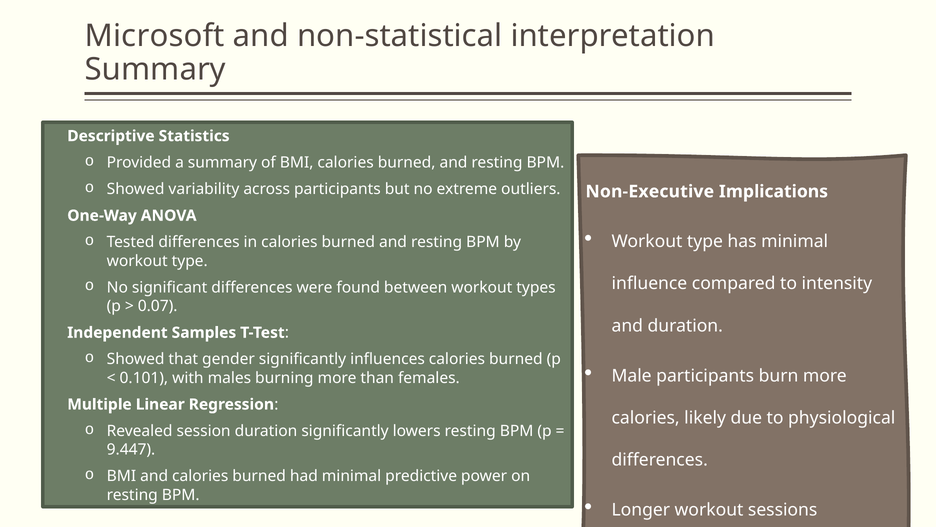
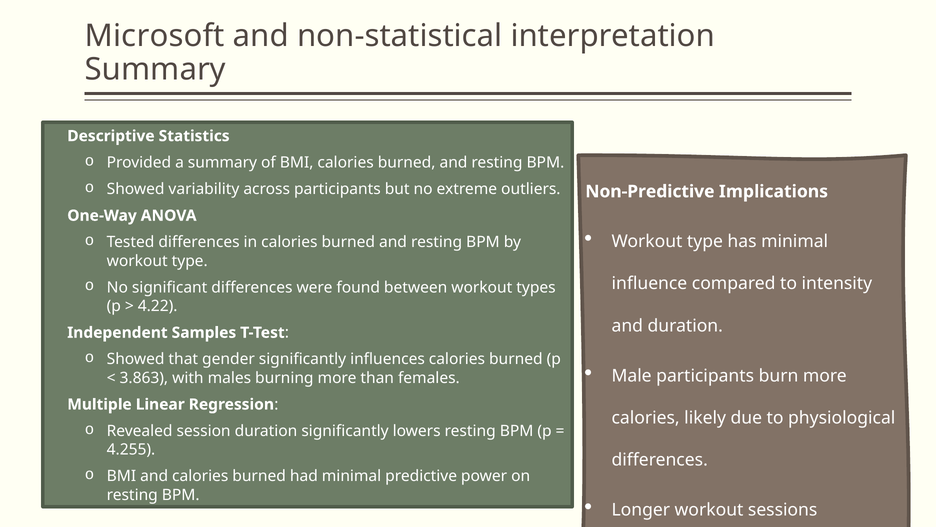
Non-Executive: Non-Executive -> Non-Predictive
0.07: 0.07 -> 4.22
0.101: 0.101 -> 3.863
9.447: 9.447 -> 4.255
